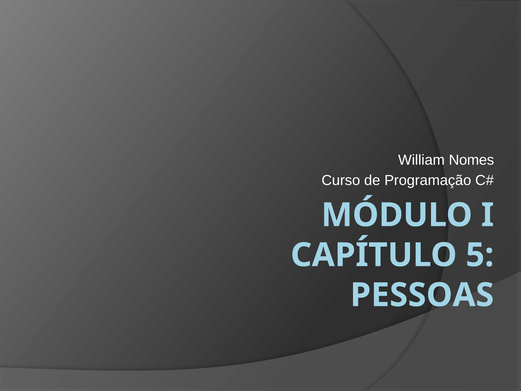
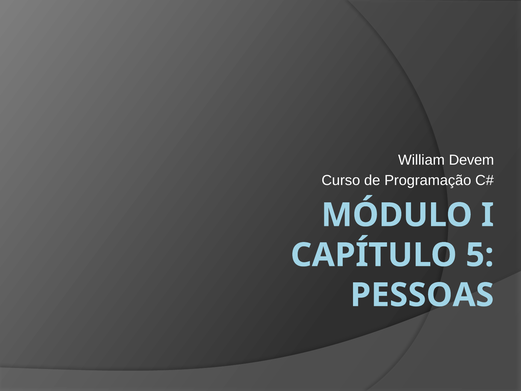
Nomes: Nomes -> Devem
